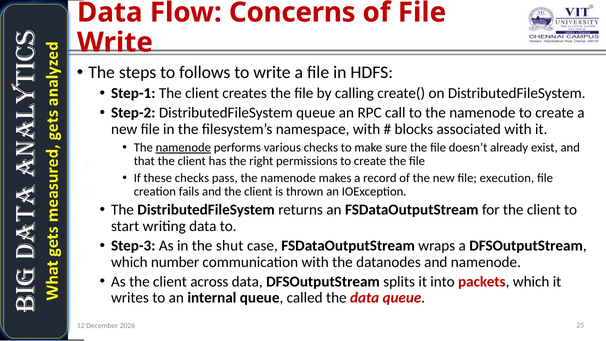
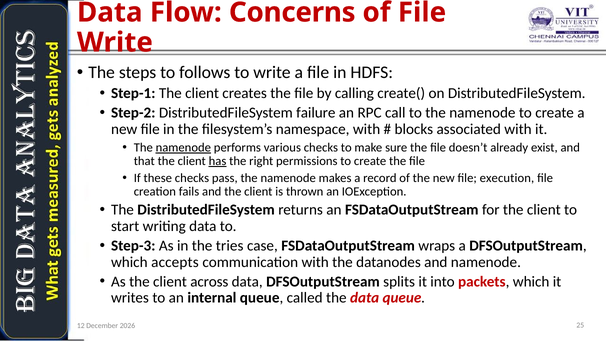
DistributedFileSystem queue: queue -> failure
has underline: none -> present
shut: shut -> tries
number: number -> accepts
